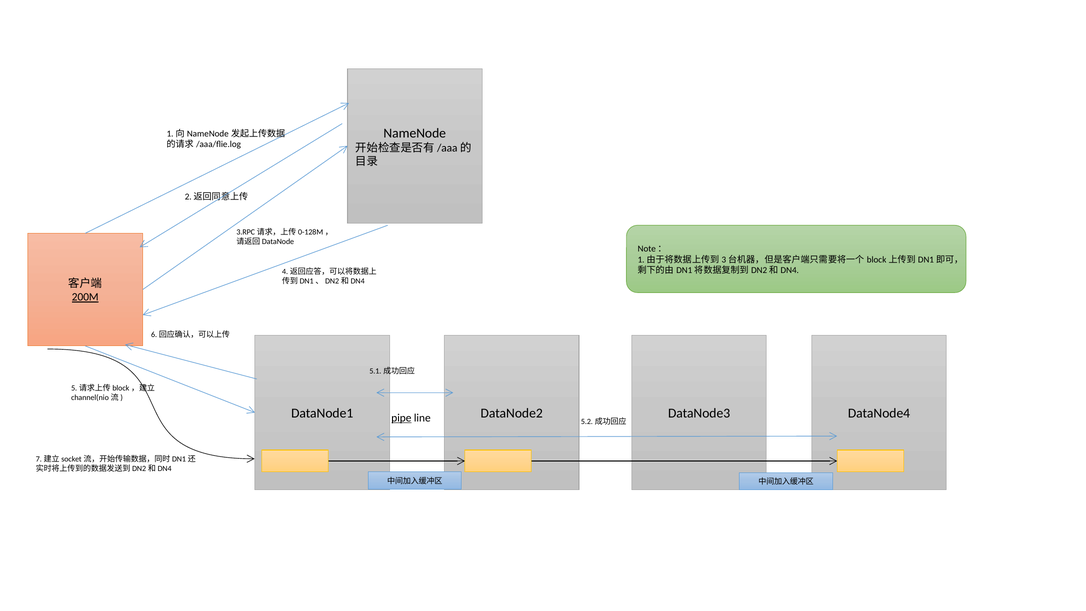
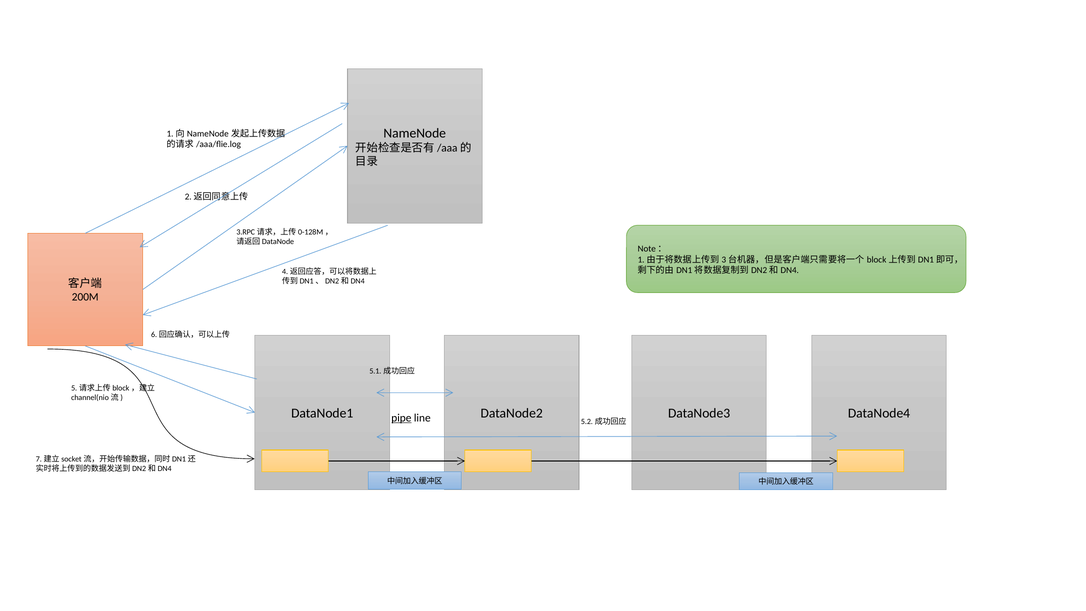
200M underline: present -> none
